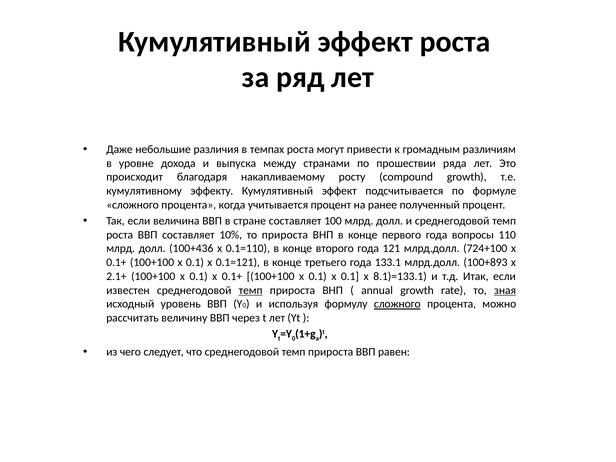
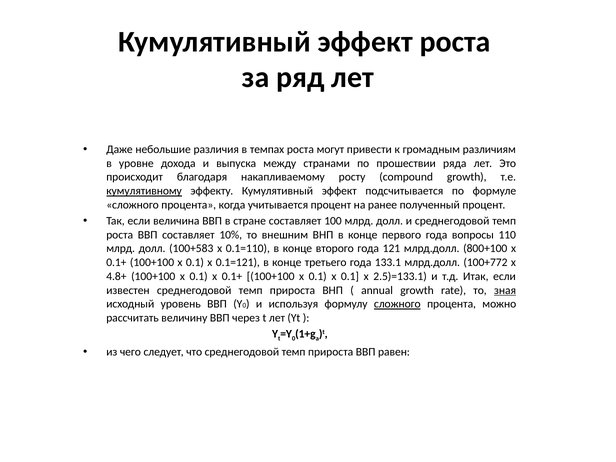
кумулятивному underline: none -> present
то прироста: прироста -> внешним
100+436: 100+436 -> 100+583
724+100: 724+100 -> 800+100
100+893: 100+893 -> 100+772
2.1+: 2.1+ -> 4.8+
8.1)=133.1: 8.1)=133.1 -> 2.5)=133.1
темп at (251, 290) underline: present -> none
